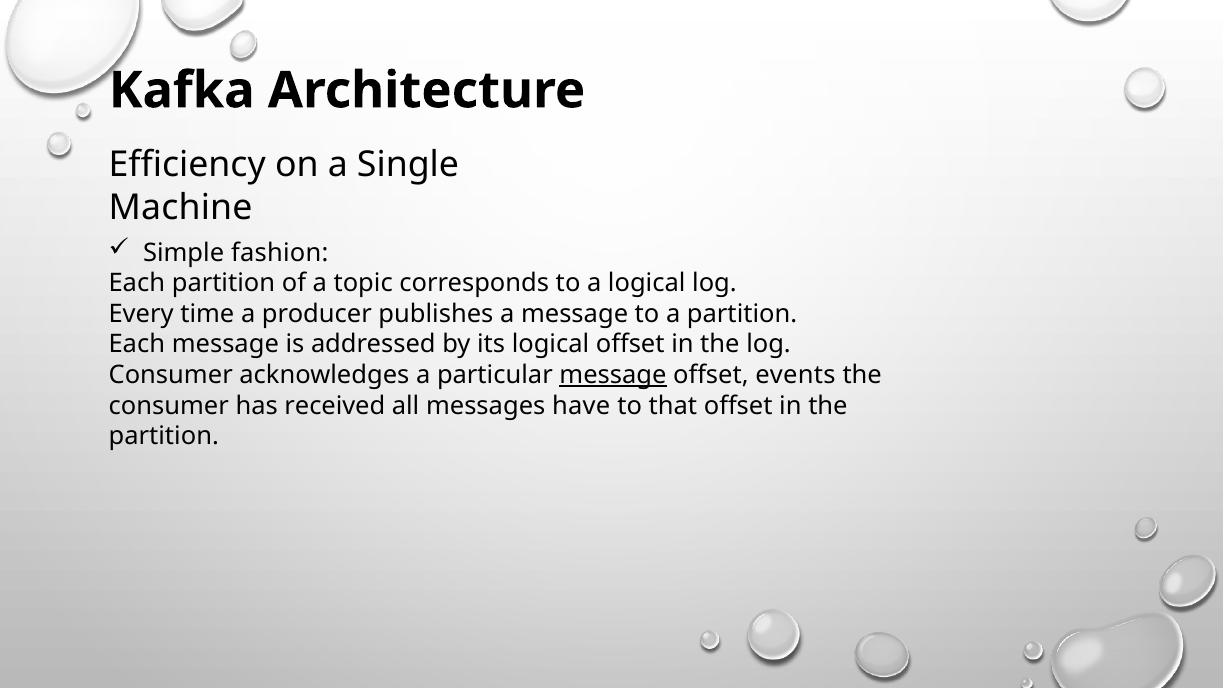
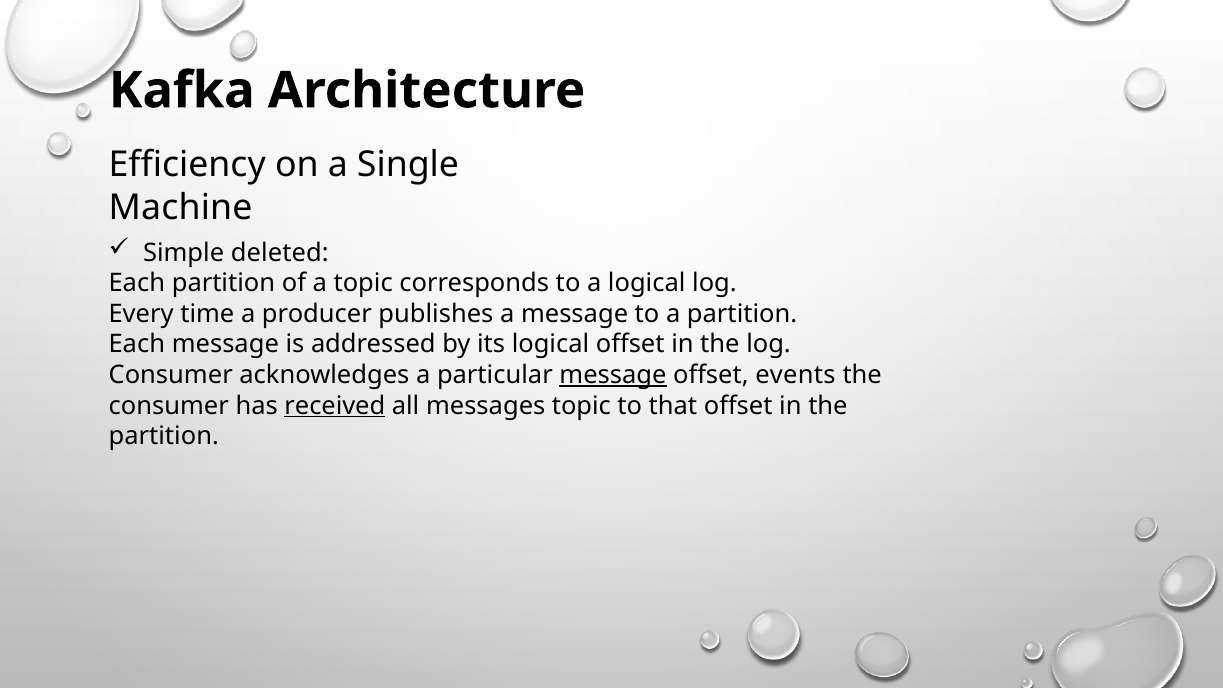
fashion: fashion -> deleted
received underline: none -> present
messages have: have -> topic
